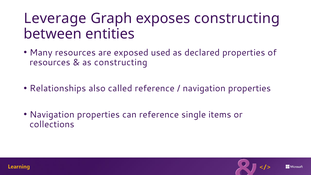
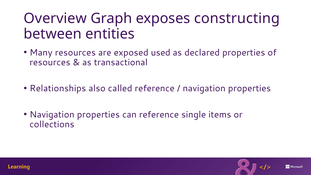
Leverage: Leverage -> Overview
as constructing: constructing -> transactional
